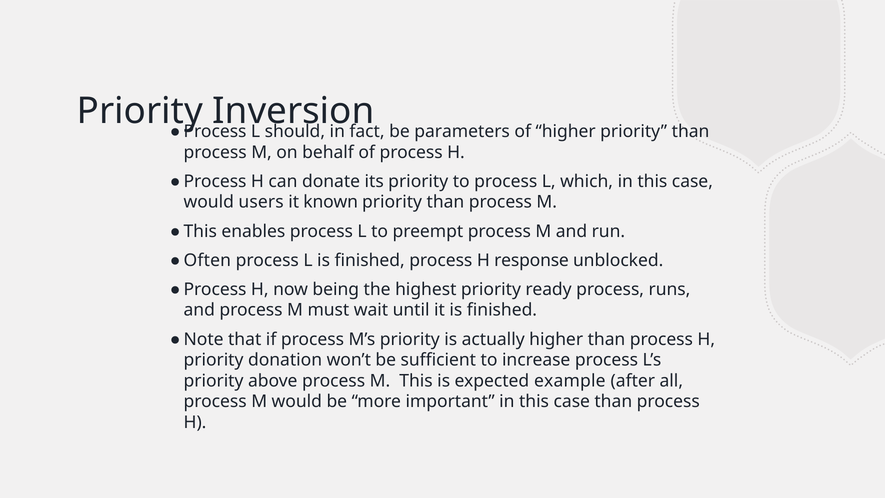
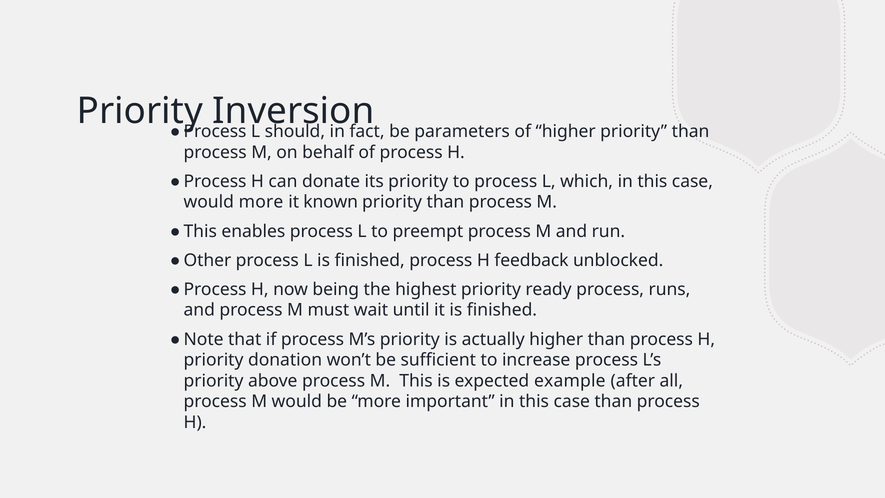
would users: users -> more
Often: Often -> Other
response: response -> feedback
